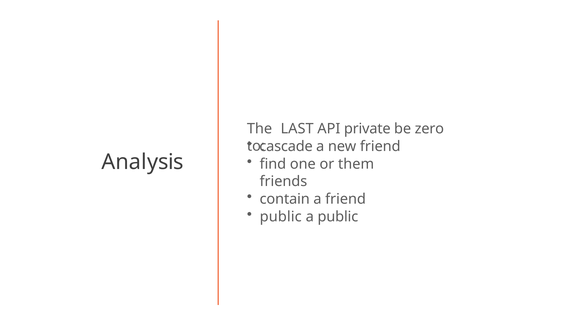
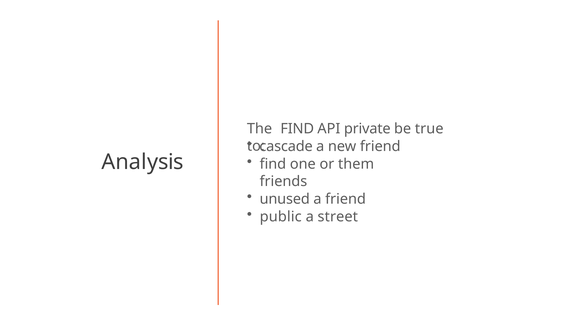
The LAST: LAST -> FIND
zero: zero -> true
contain: contain -> unused
a public: public -> street
